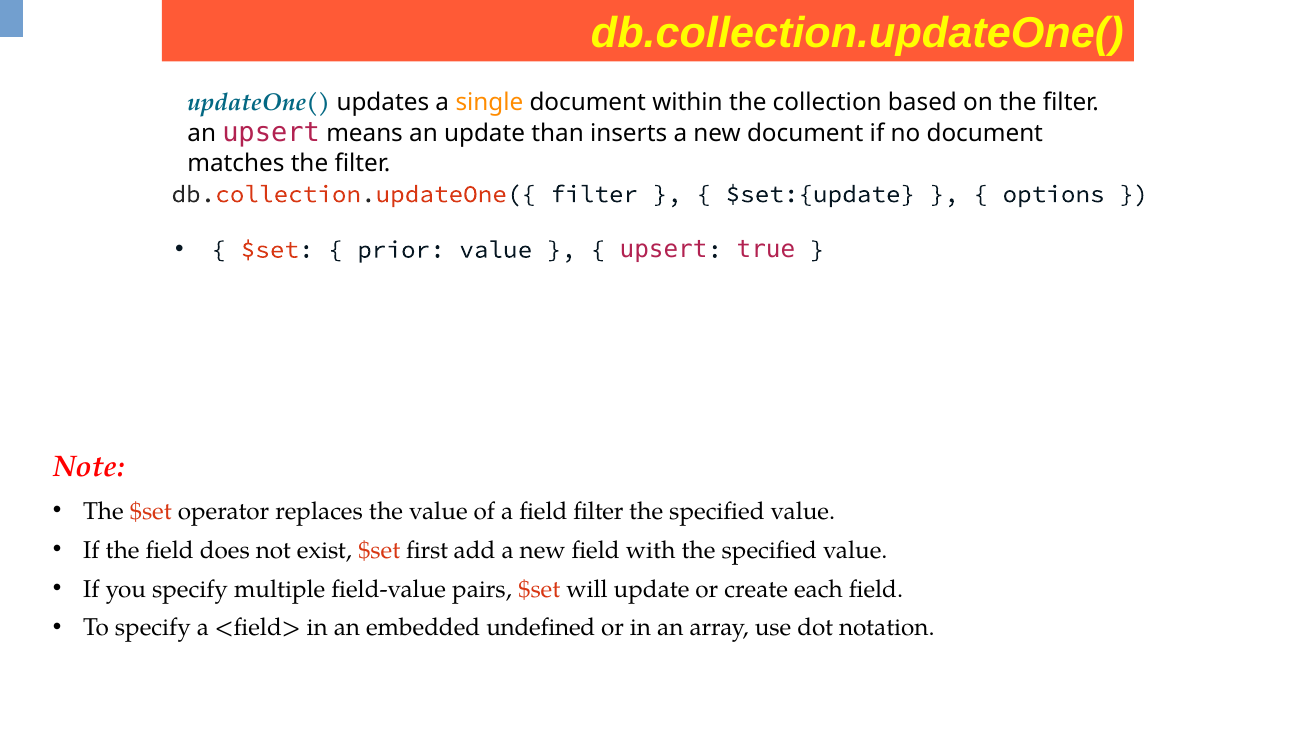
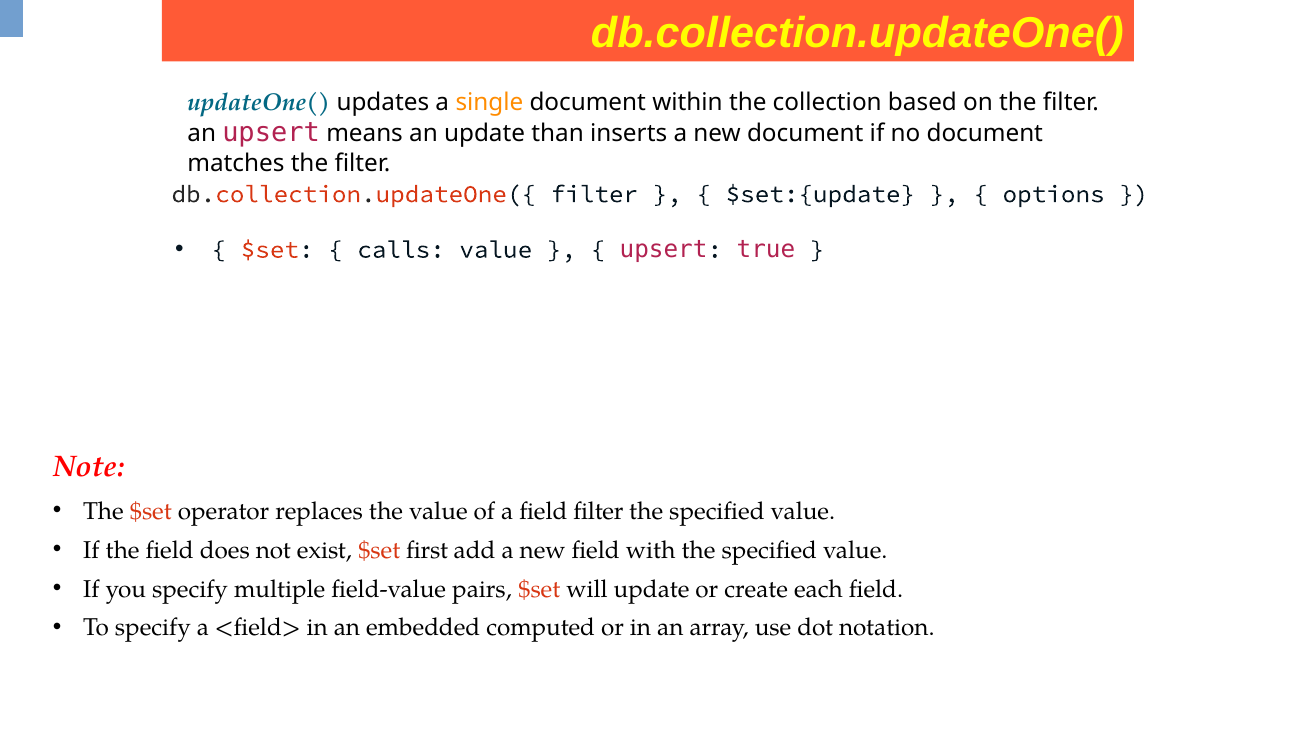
prior: prior -> calls
undefined: undefined -> computed
